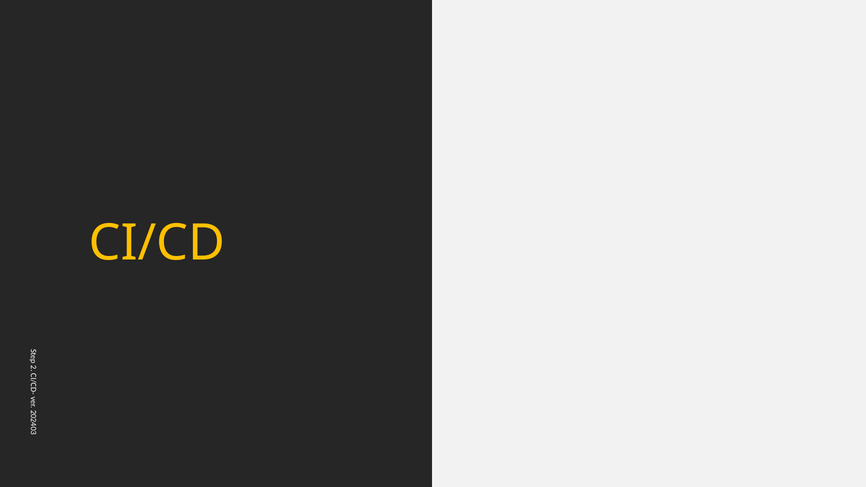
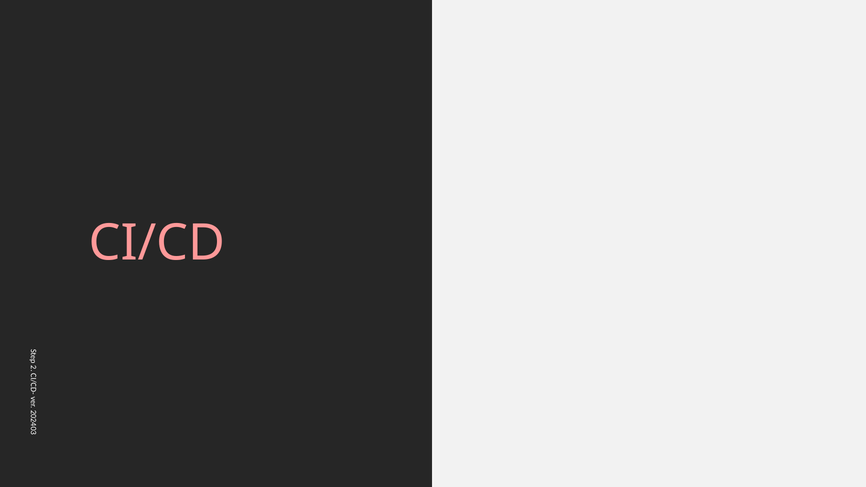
CI/CD colour: yellow -> pink
